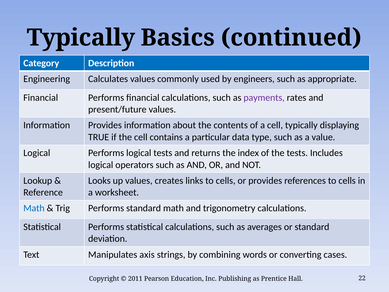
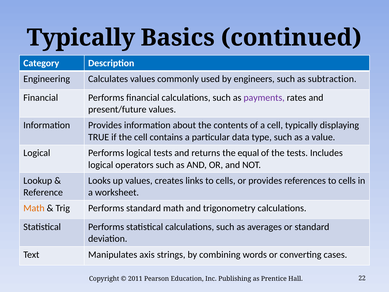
appropriate: appropriate -> subtraction
index: index -> equal
Math at (34, 208) colour: blue -> orange
